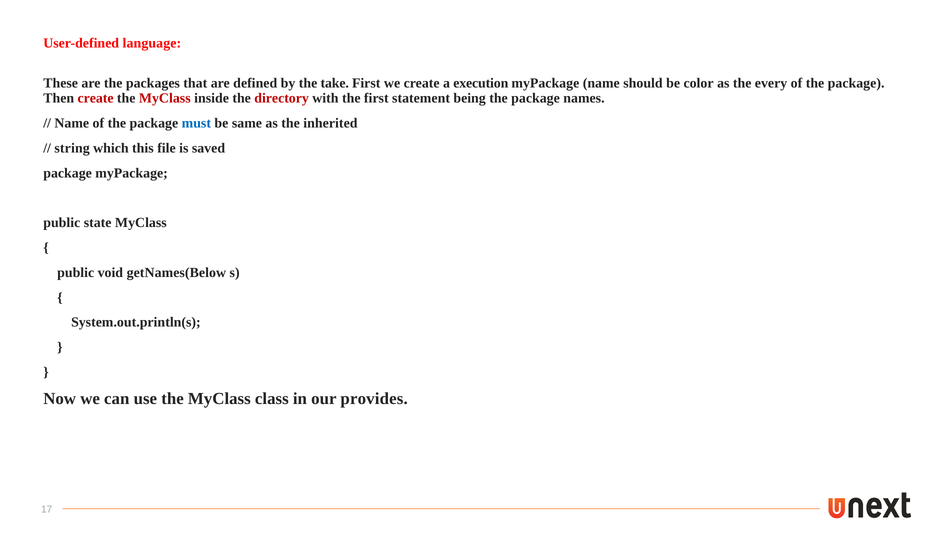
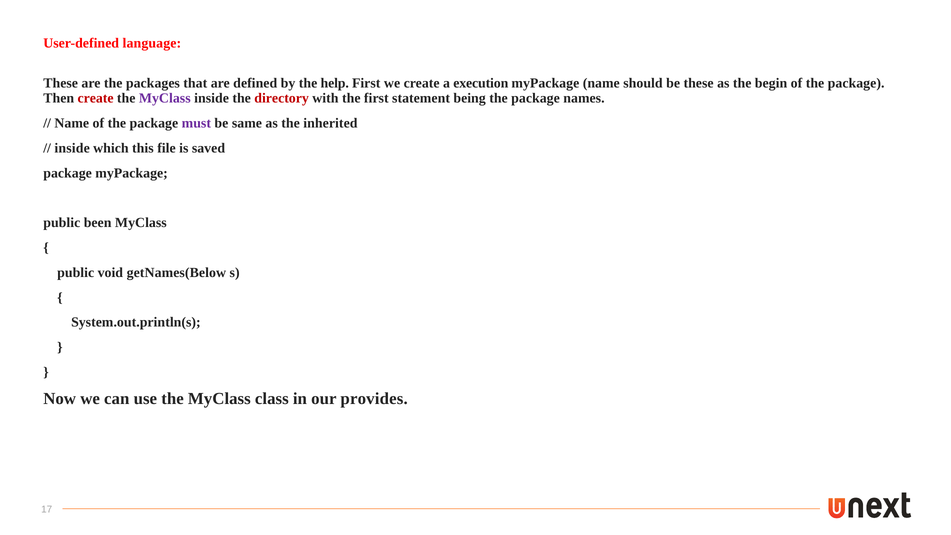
take: take -> help
be color: color -> these
every: every -> begin
MyClass at (165, 98) colour: red -> purple
must colour: blue -> purple
string at (72, 148): string -> inside
state: state -> been
